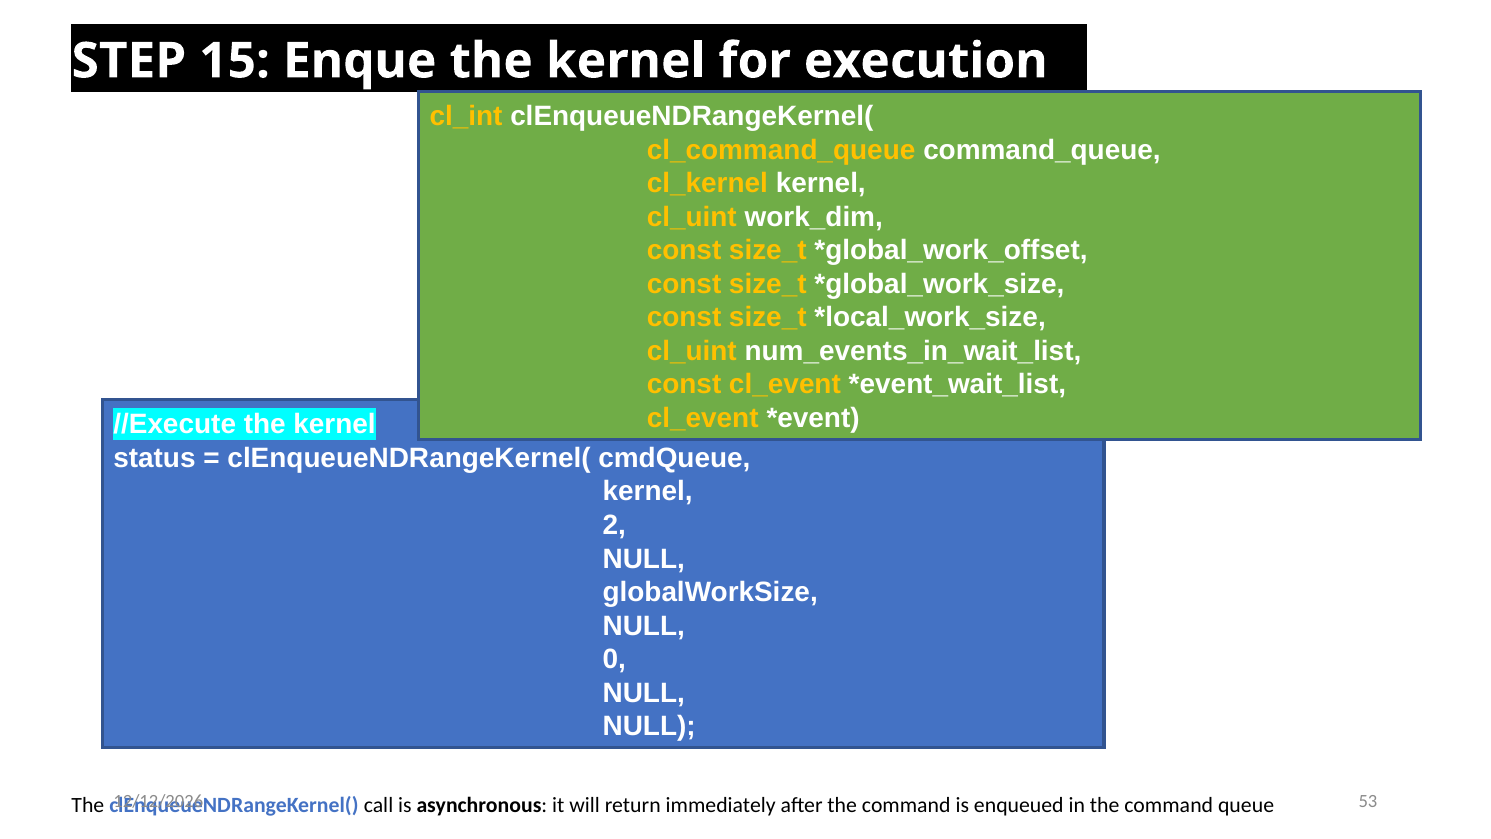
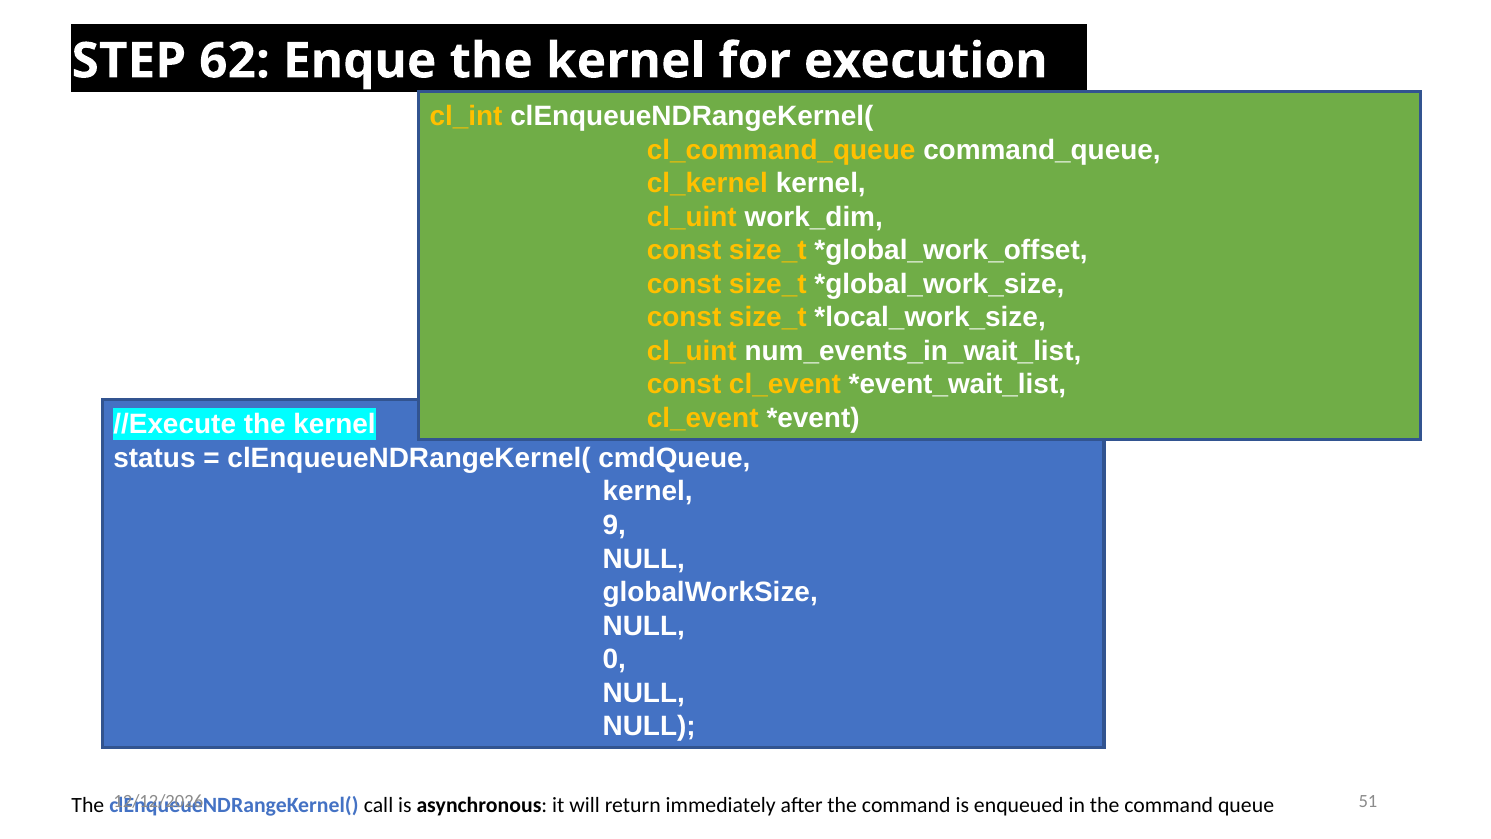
15: 15 -> 62
2: 2 -> 9
53: 53 -> 51
